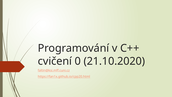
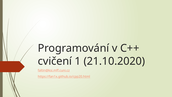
0: 0 -> 1
